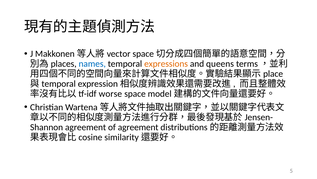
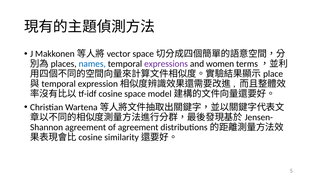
expressions colour: orange -> purple
queens: queens -> women
worse: worse -> cosine
